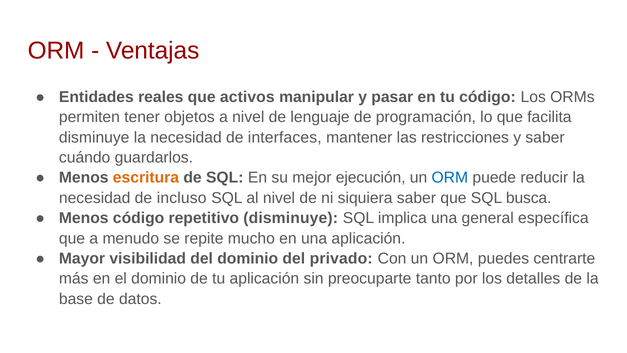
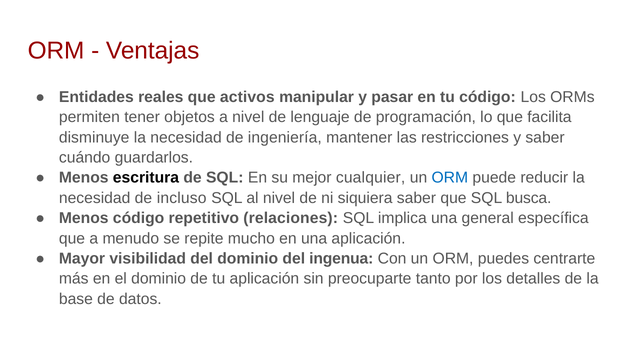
interfaces: interfaces -> ingeniería
escritura colour: orange -> black
ejecución: ejecución -> cualquier
repetitivo disminuye: disminuye -> relaciones
privado: privado -> ingenua
